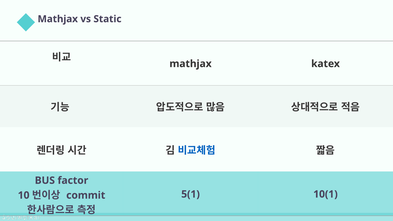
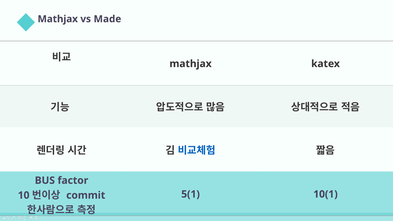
Static: Static -> Made
